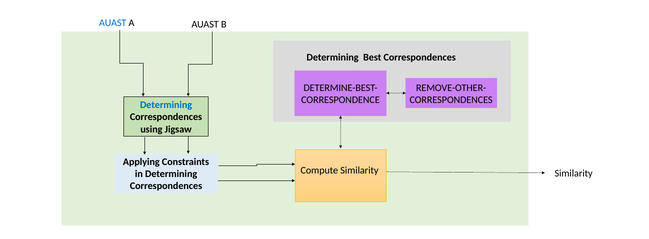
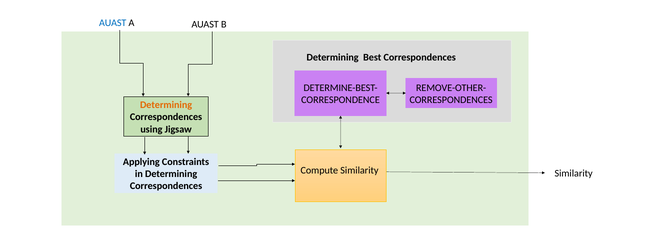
Determining at (166, 105) colour: blue -> orange
